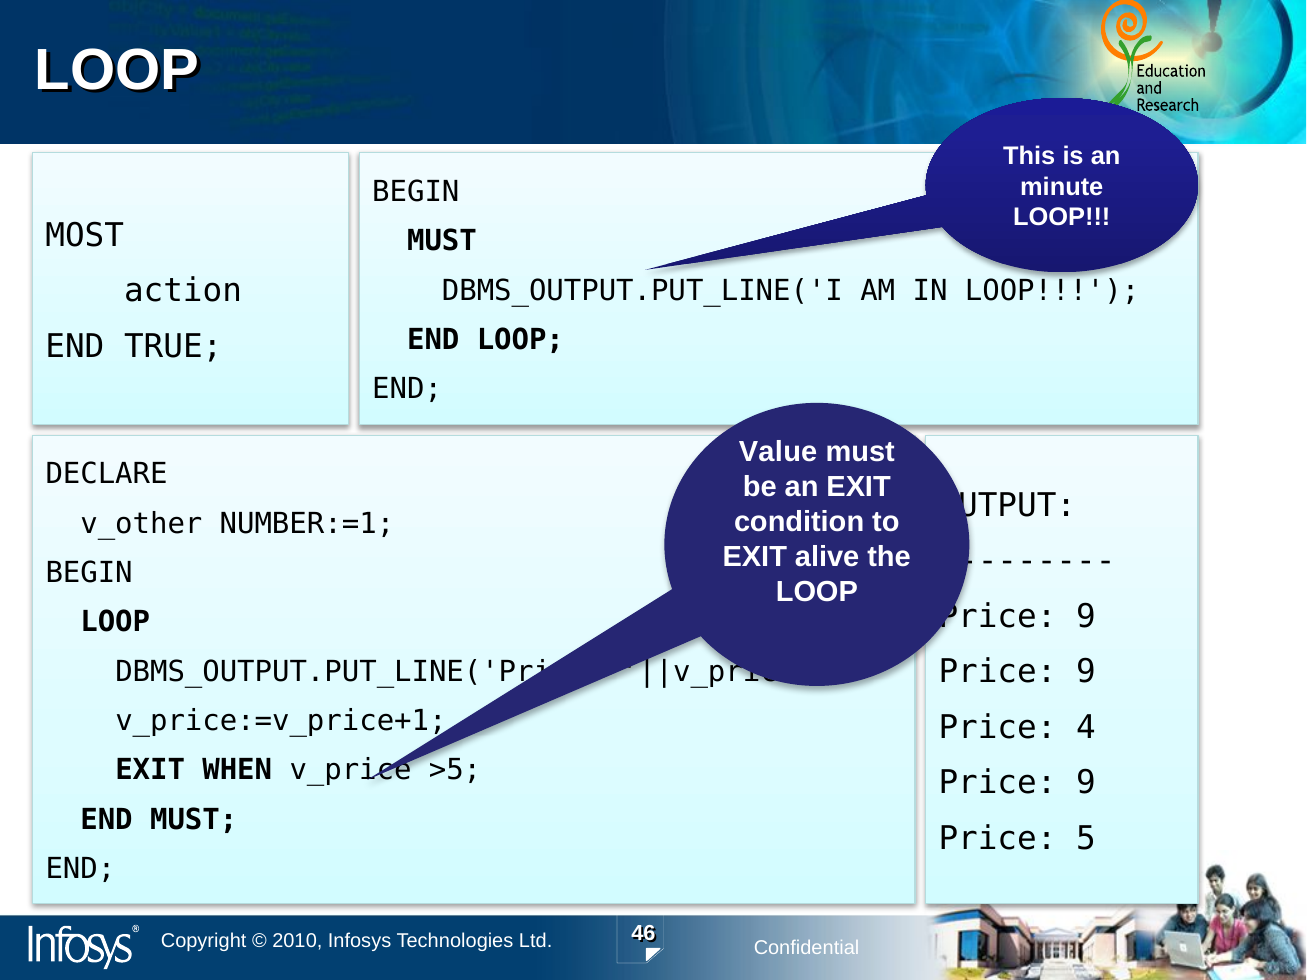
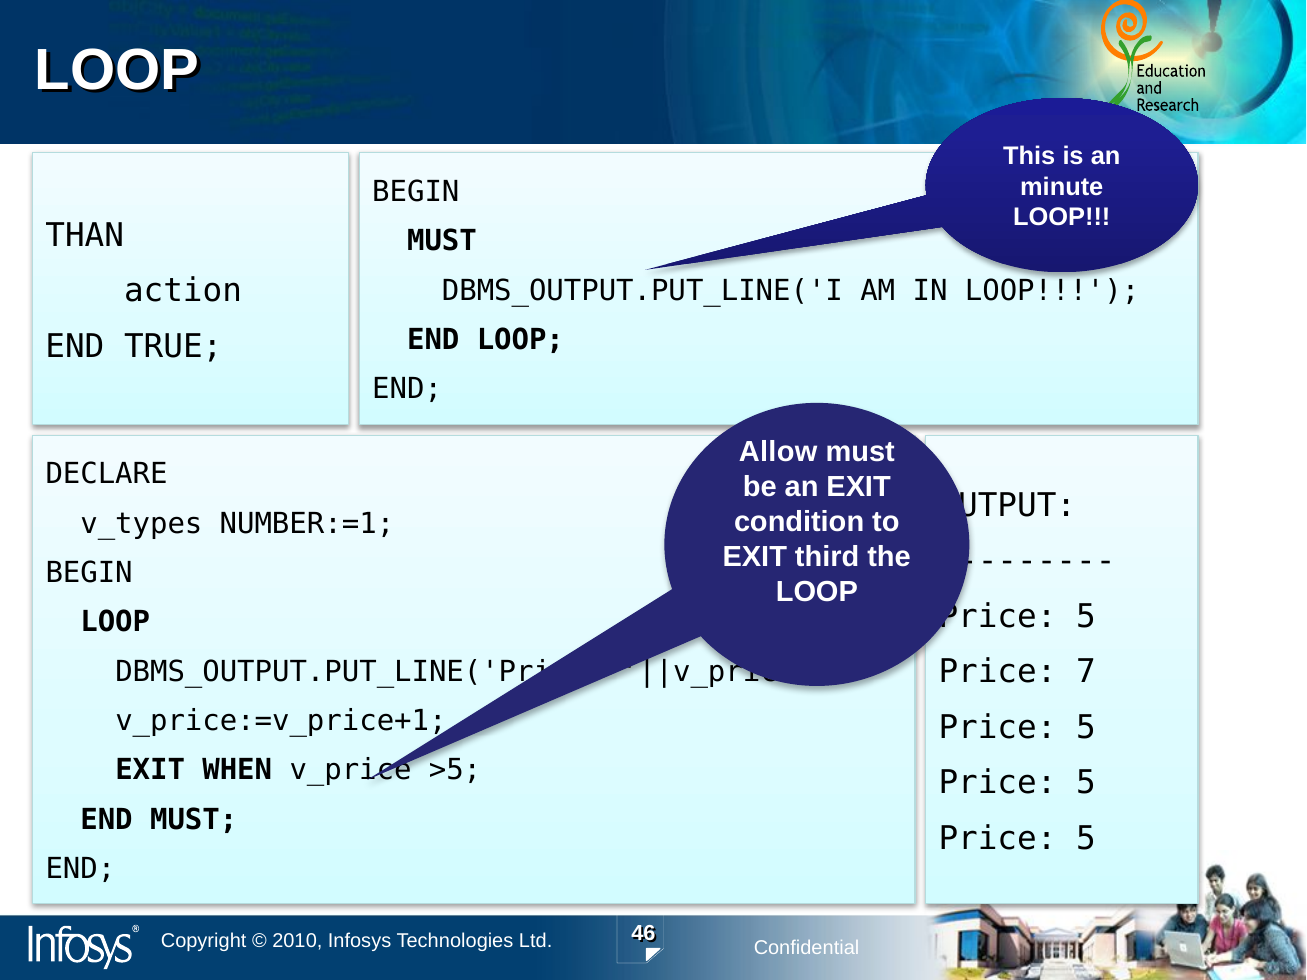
MOST: MOST -> THAN
Value: Value -> Allow
v_other: v_other -> v_types
alive: alive -> third
9 at (1086, 617): 9 -> 5
9 at (1086, 672): 9 -> 7
4 at (1086, 728): 4 -> 5
9 at (1086, 783): 9 -> 5
